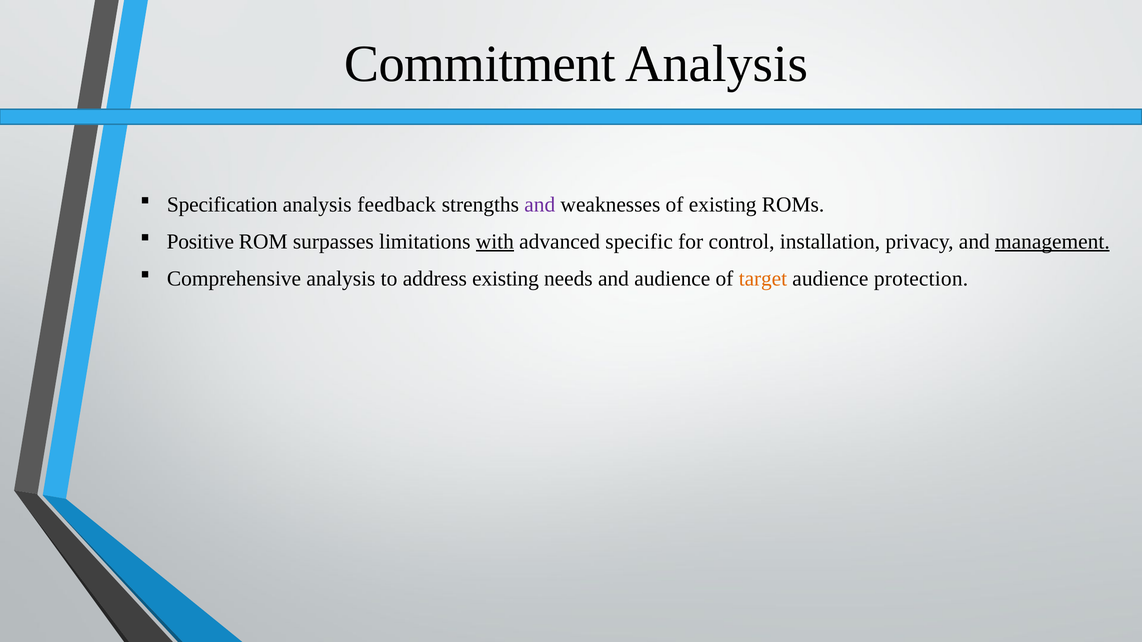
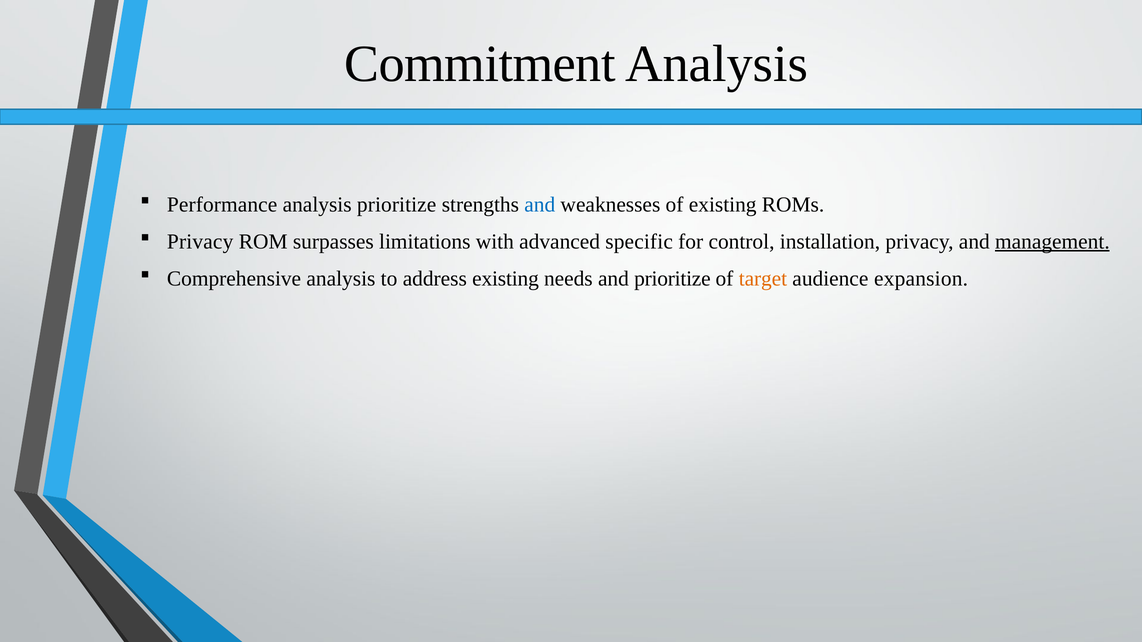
Specification: Specification -> Performance
analysis feedback: feedback -> prioritize
and at (540, 205) colour: purple -> blue
Positive at (200, 242): Positive -> Privacy
with underline: present -> none
and audience: audience -> prioritize
protection: protection -> expansion
